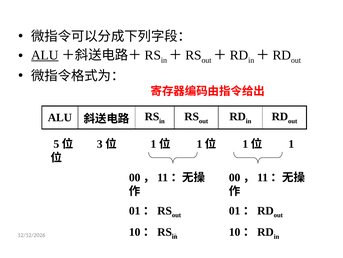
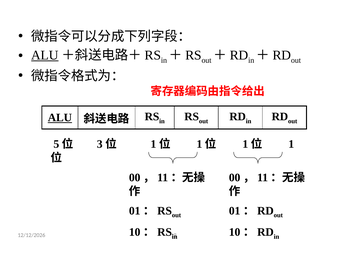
ALU at (60, 117) underline: none -> present
